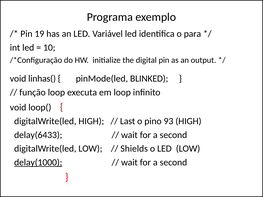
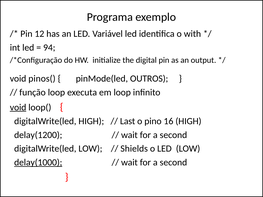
19: 19 -> 12
para: para -> with
10: 10 -> 94
linhas(: linhas( -> pinos(
BLINKED: BLINKED -> OUTROS
void at (18, 107) underline: none -> present
93: 93 -> 16
delay(6433: delay(6433 -> delay(1200
